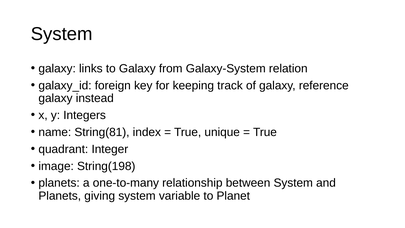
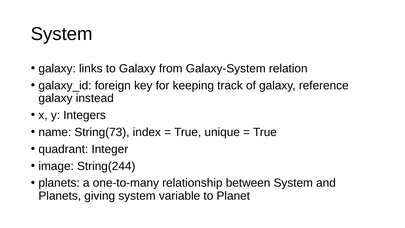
String(81: String(81 -> String(73
String(198: String(198 -> String(244
